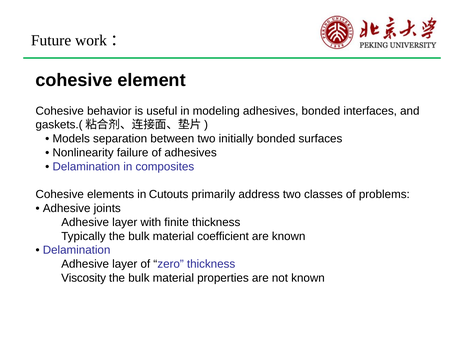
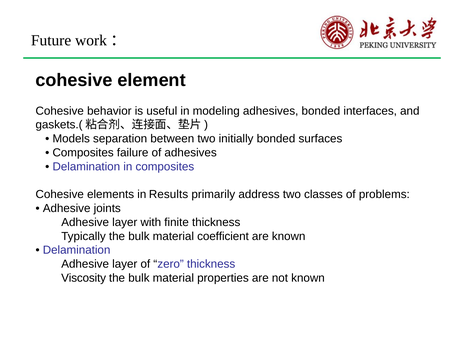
Nonlinearity at (83, 153): Nonlinearity -> Composites
Cutouts: Cutouts -> Results
